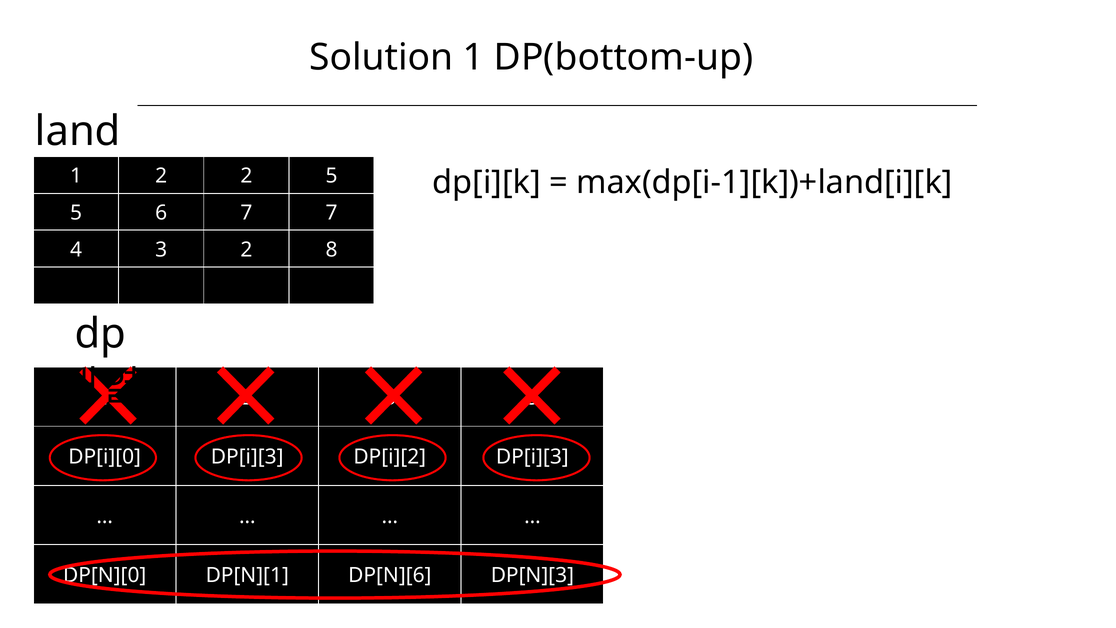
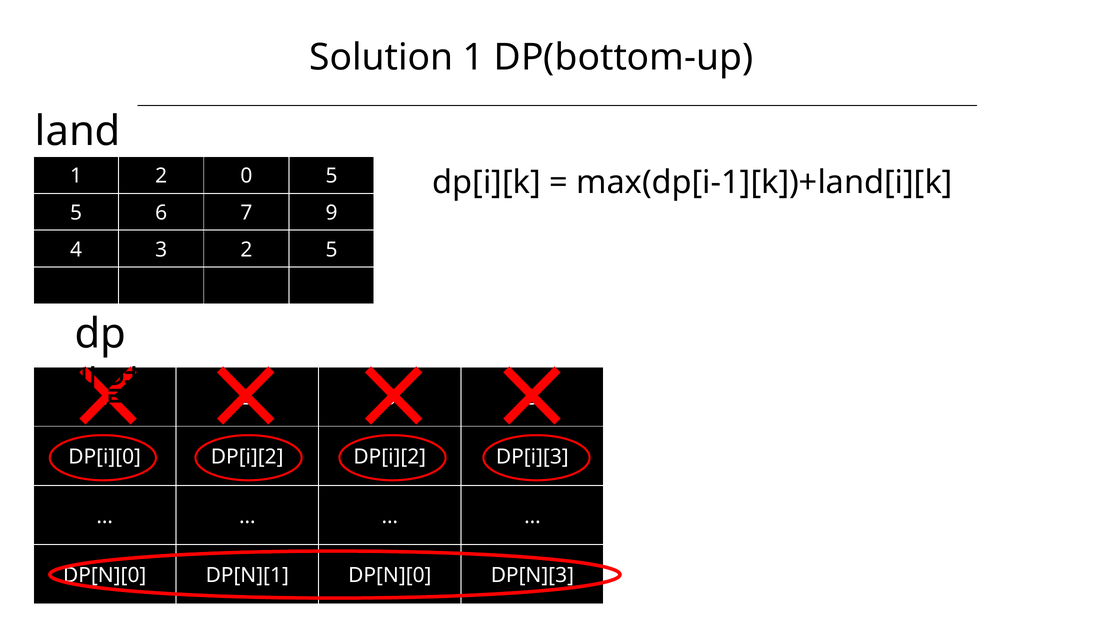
2 2: 2 -> 0
7 7: 7 -> 9
2 8: 8 -> 5
DP[i][0 DP[i][3: DP[i][3 -> DP[i][2
DP[N][1 DP[N][6: DP[N][6 -> DP[N][0
